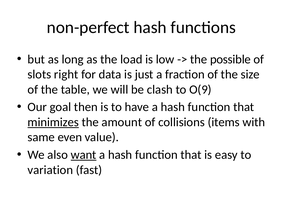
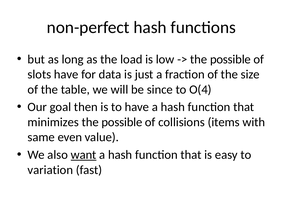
slots right: right -> have
clash: clash -> since
O(9: O(9 -> O(4
minimizes underline: present -> none
amount at (122, 122): amount -> possible
